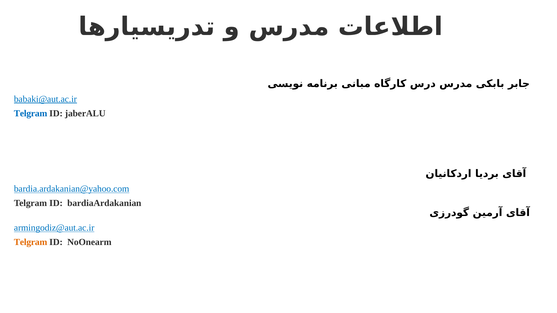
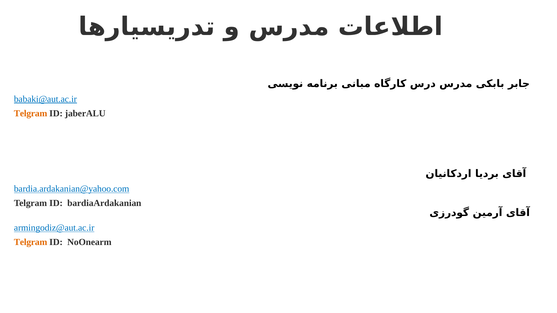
Telgram at (31, 114) colour: blue -> orange
